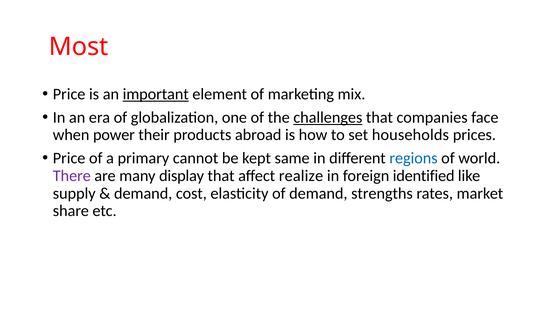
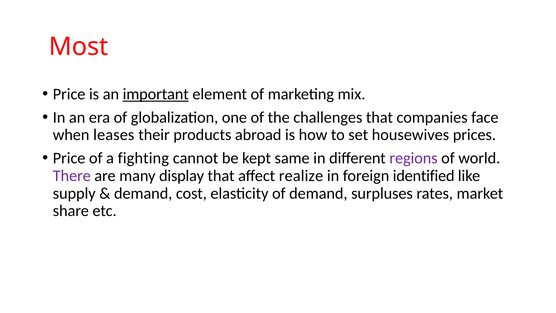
challenges underline: present -> none
power: power -> leases
households: households -> housewives
primary: primary -> fighting
regions colour: blue -> purple
strengths: strengths -> surpluses
